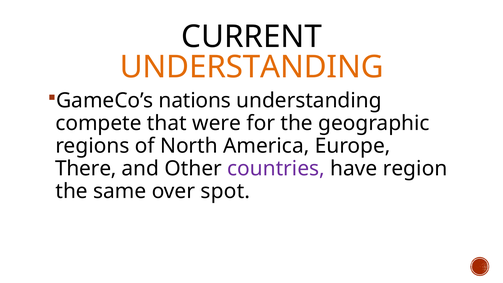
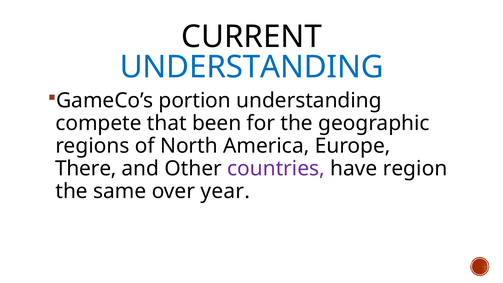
UNDERSTANDING at (252, 67) colour: orange -> blue
nations: nations -> portion
were: were -> been
spot: spot -> year
